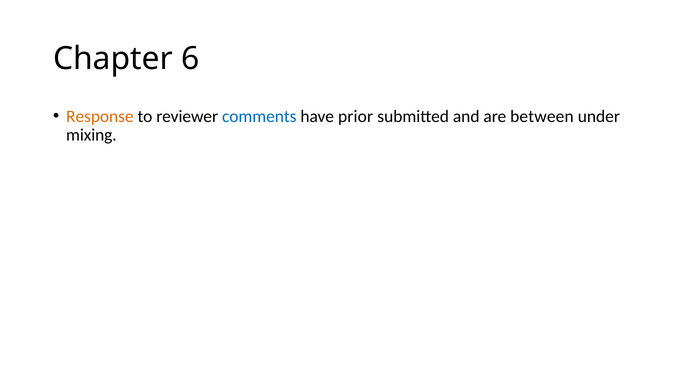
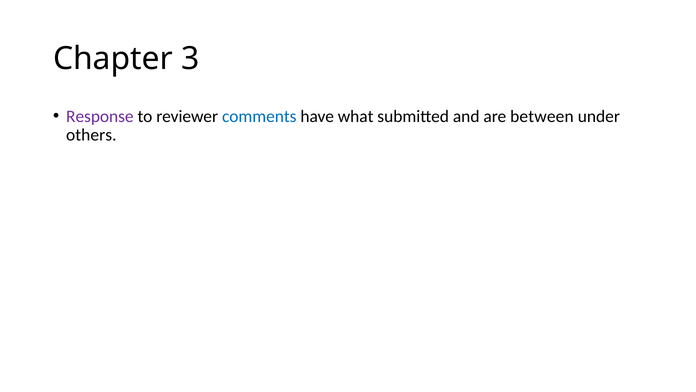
6: 6 -> 3
Response colour: orange -> purple
prior: prior -> what
mixing: mixing -> others
